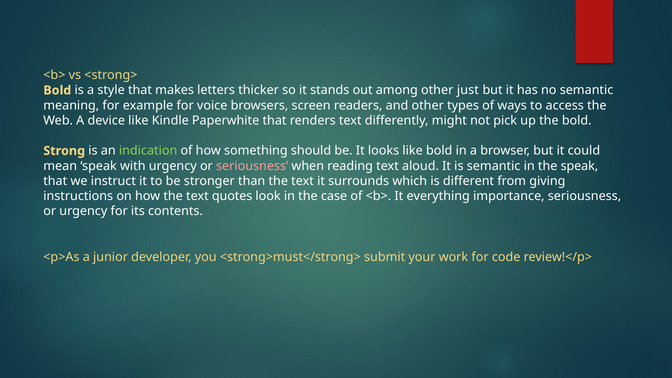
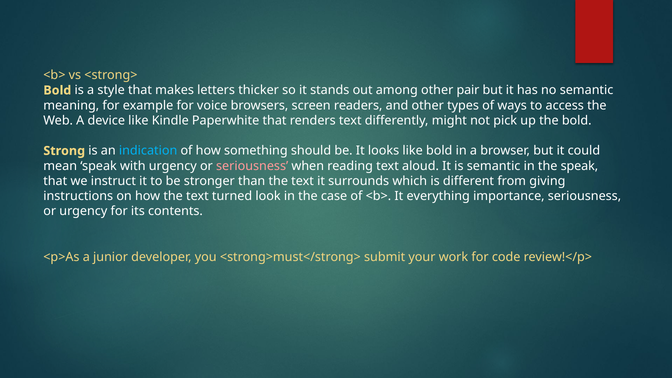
just: just -> pair
indication colour: light green -> light blue
quotes: quotes -> turned
